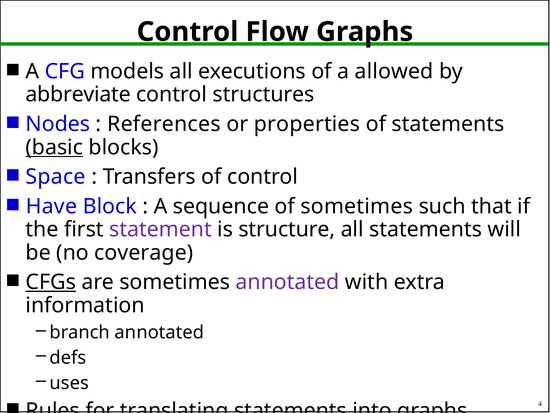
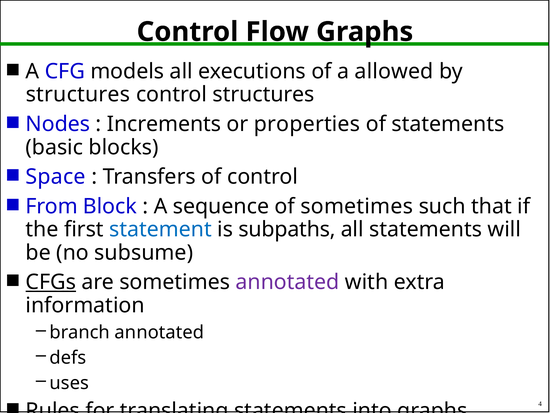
abbreviate at (78, 94): abbreviate -> structures
References: References -> Increments
basic underline: present -> none
Have: Have -> From
statement colour: purple -> blue
structure: structure -> subpaths
coverage: coverage -> subsume
